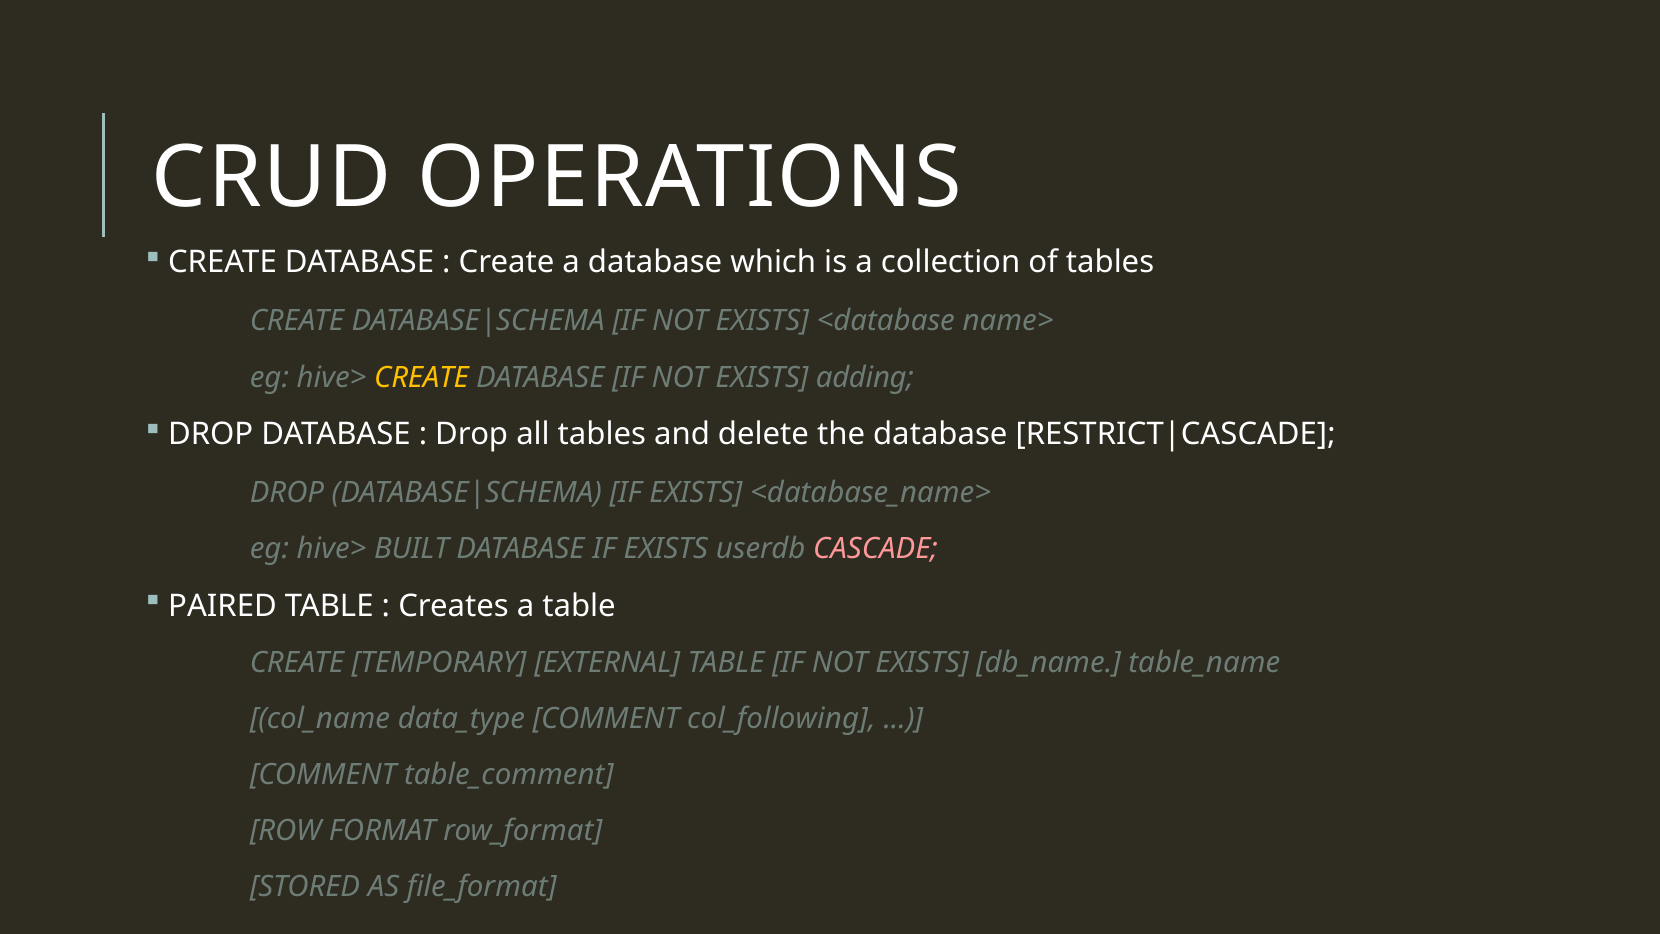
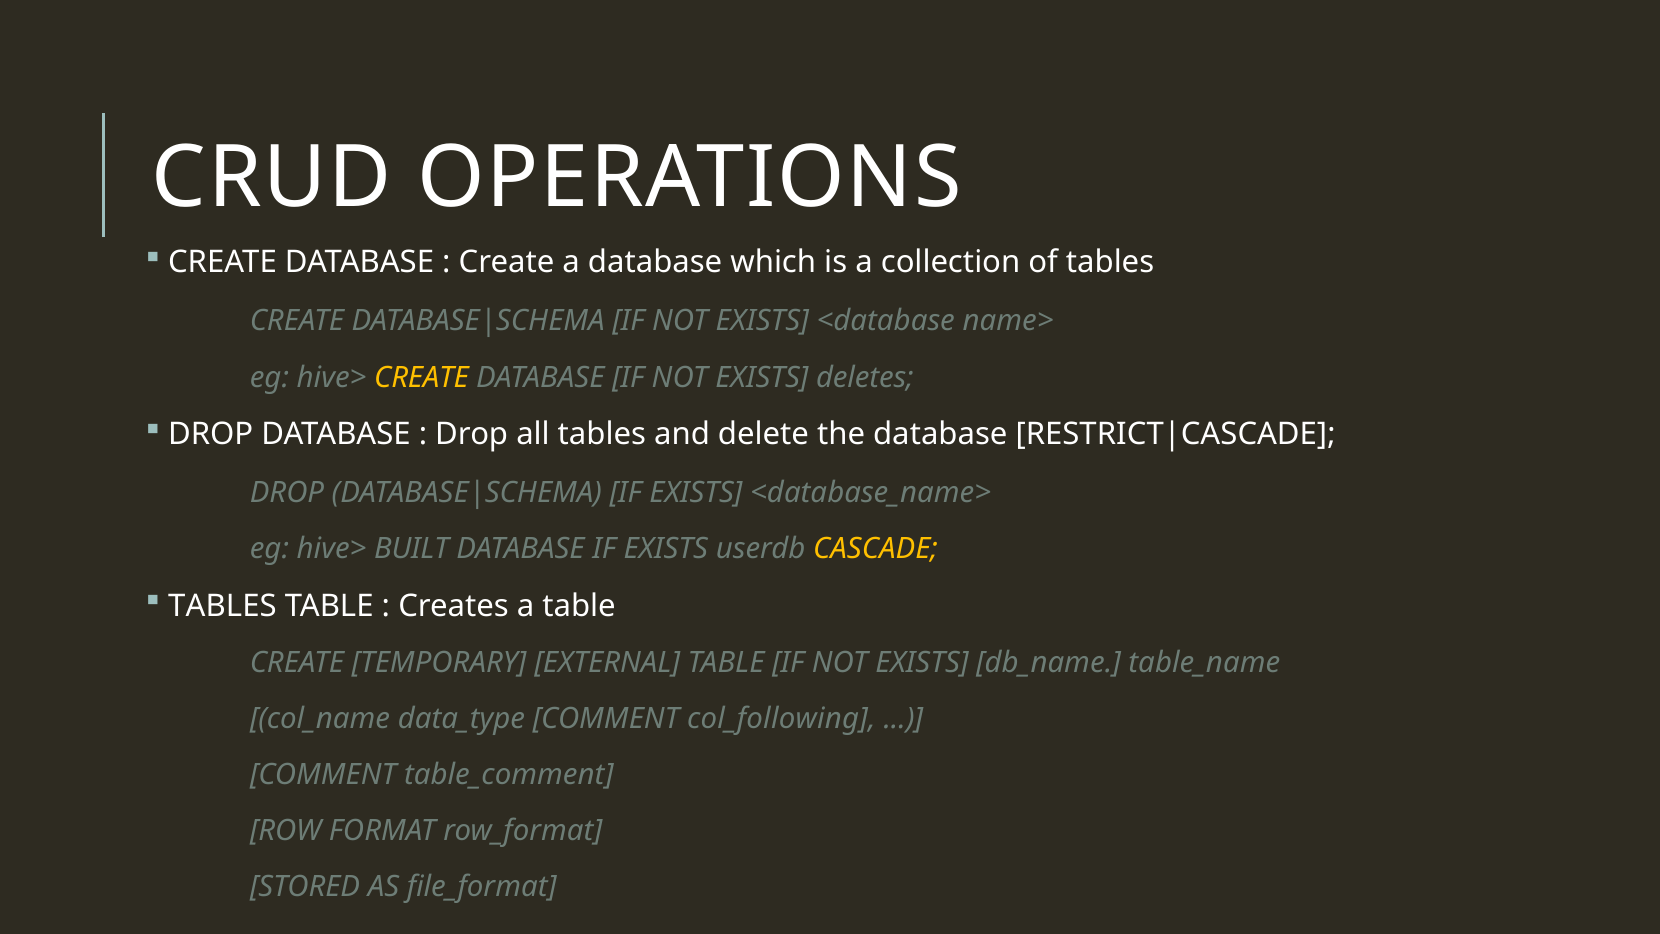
adding: adding -> deletes
CASCADE colour: pink -> yellow
PAIRED at (223, 606): PAIRED -> TABLES
